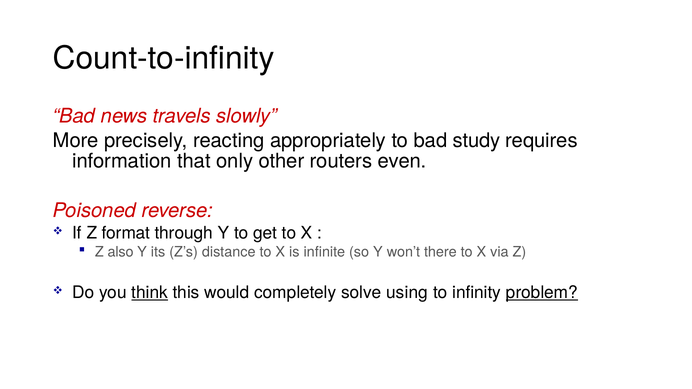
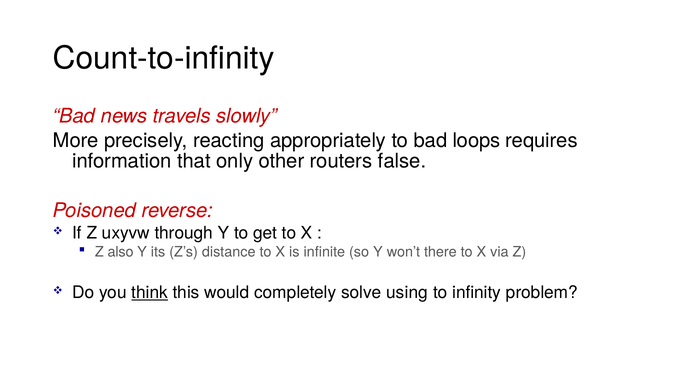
study: study -> loops
even: even -> false
format: format -> uxyvw
problem underline: present -> none
